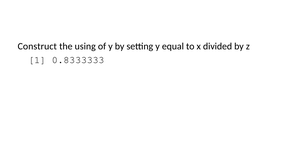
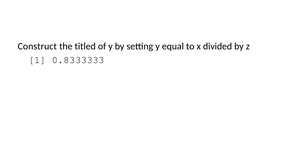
using: using -> titled
